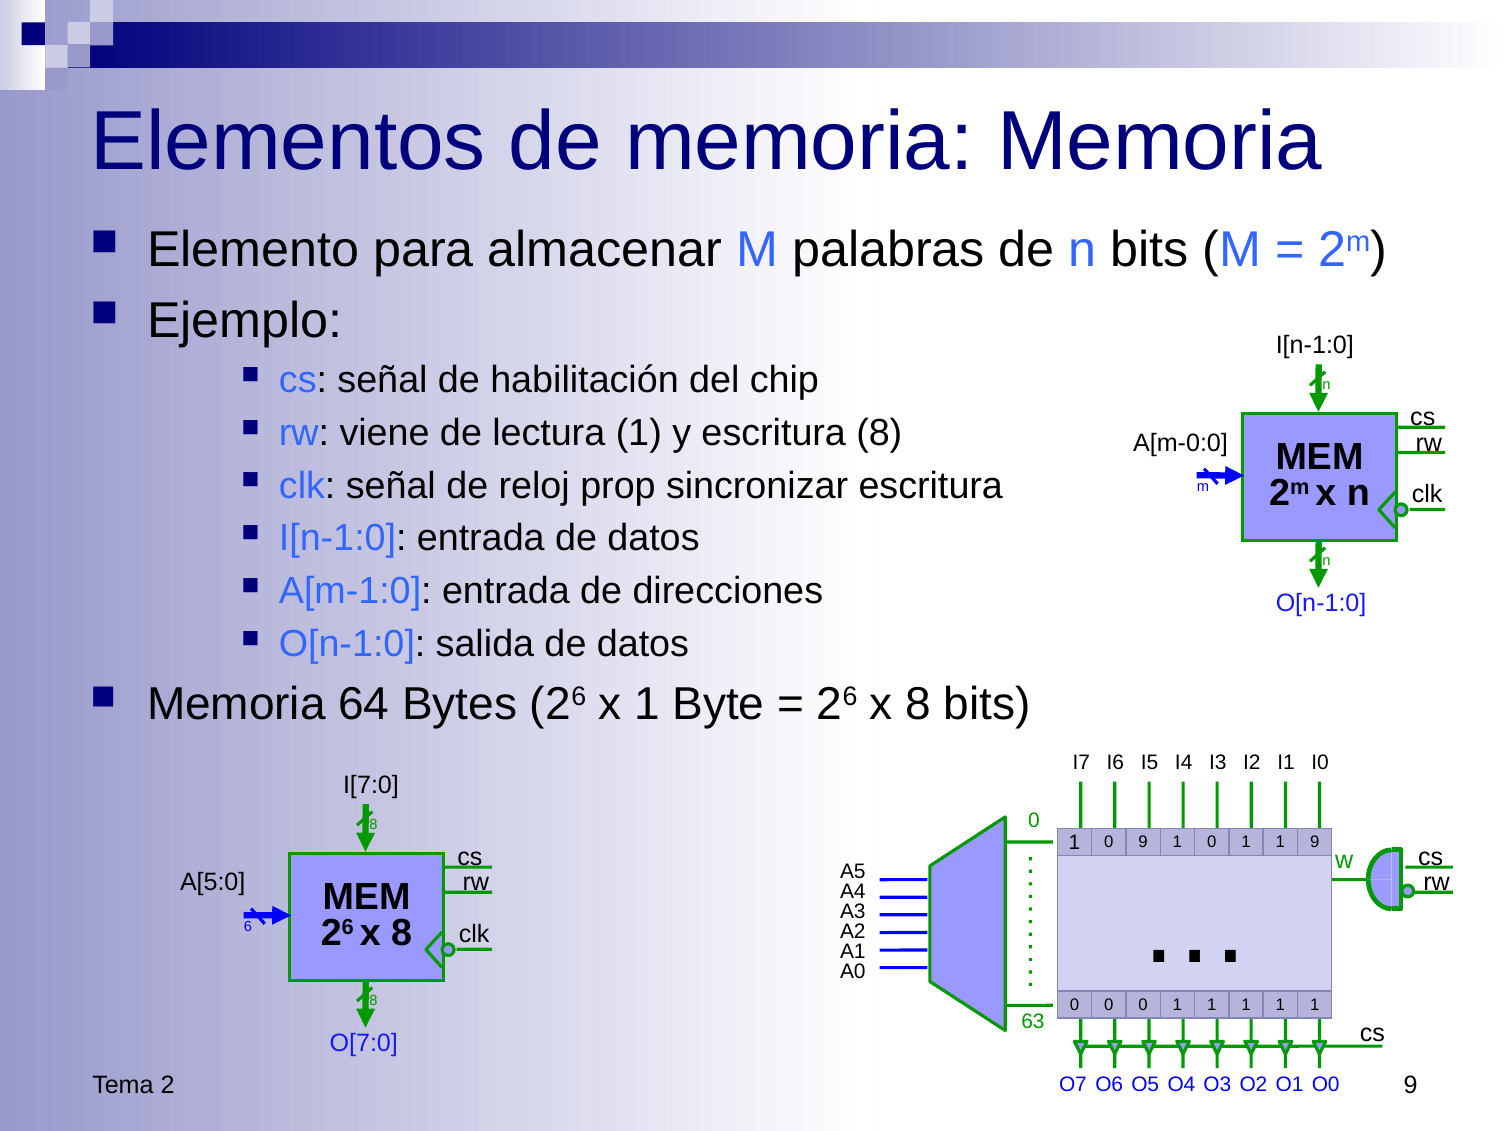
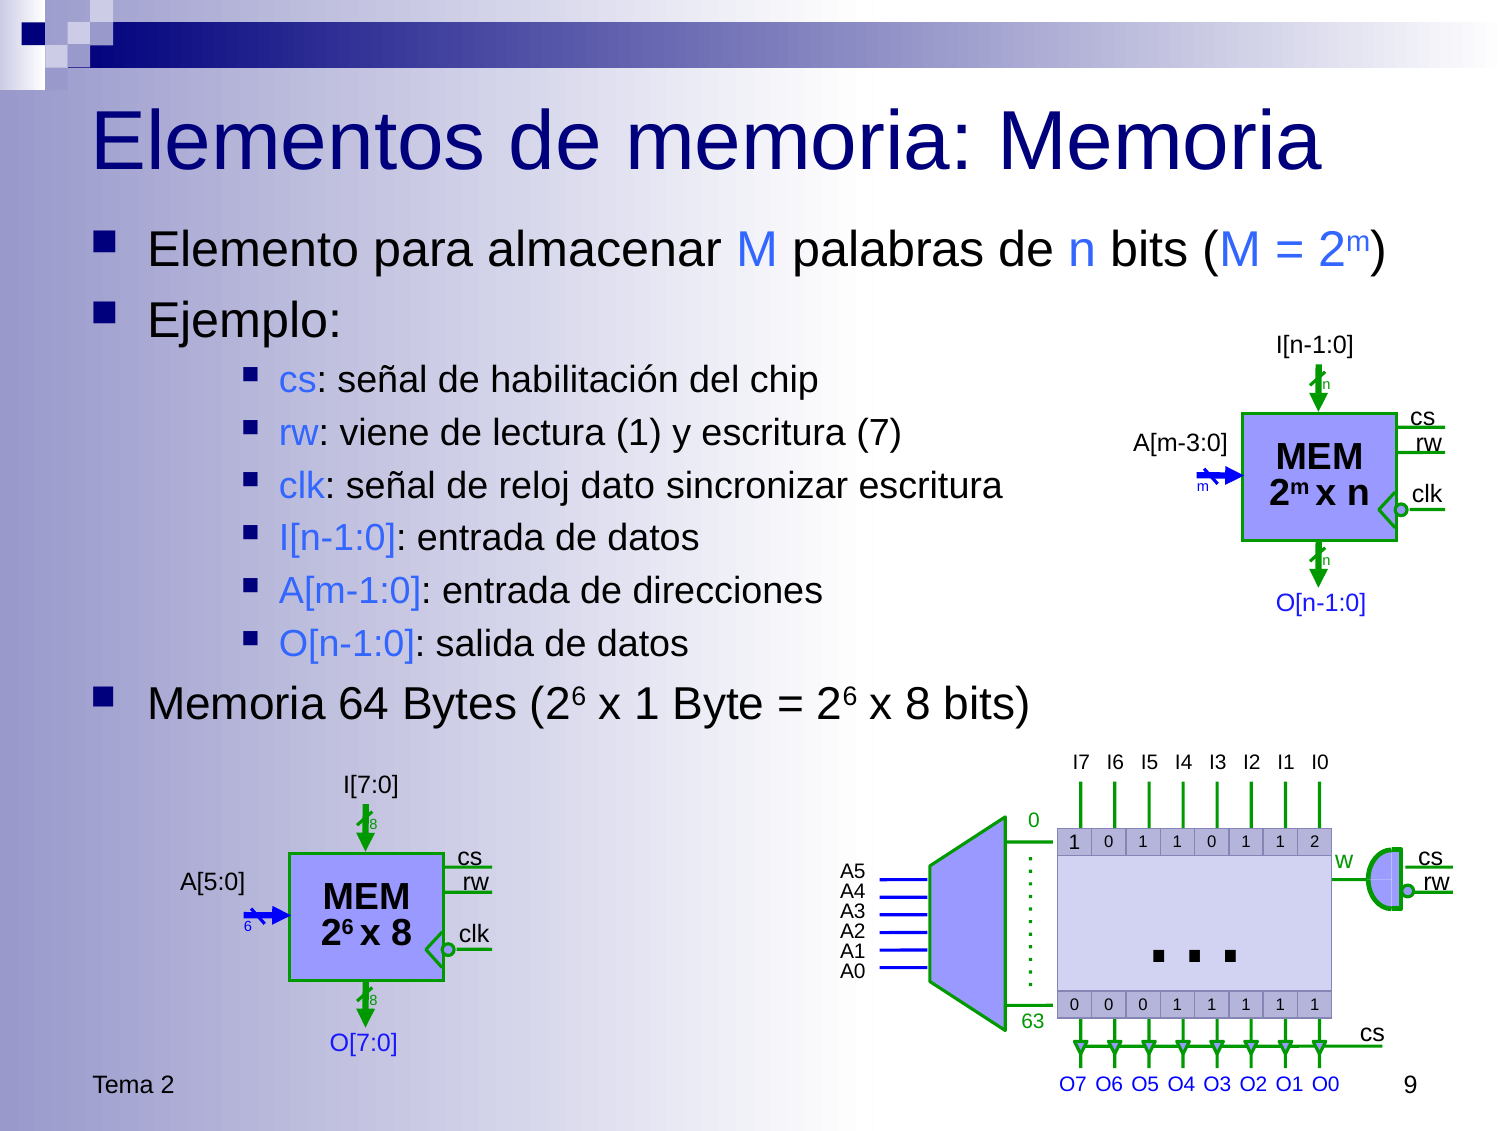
escritura 8: 8 -> 7
A[m-0:0: A[m-0:0 -> A[m-3:0
prop: prop -> dato
9 at (1143, 842): 9 -> 1
1 9: 9 -> 2
